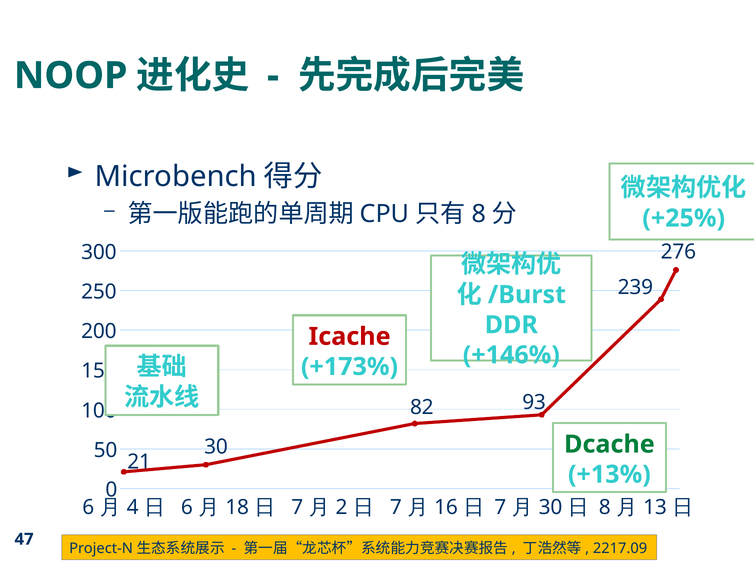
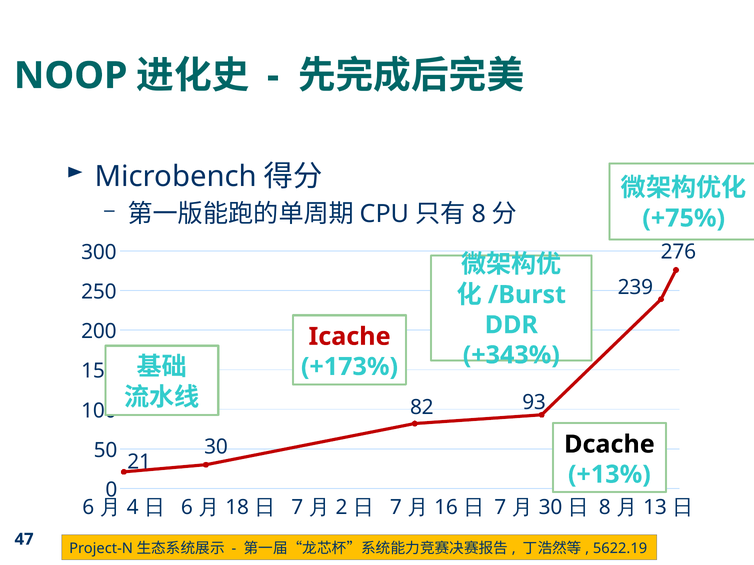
+25%: +25% -> +75%
+146%: +146% -> +343%
Dcache colour: green -> black
2217.09: 2217.09 -> 5622.19
